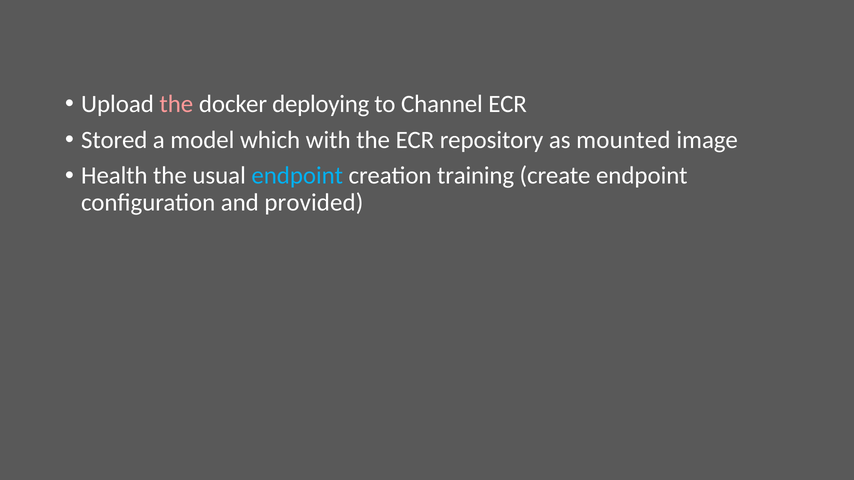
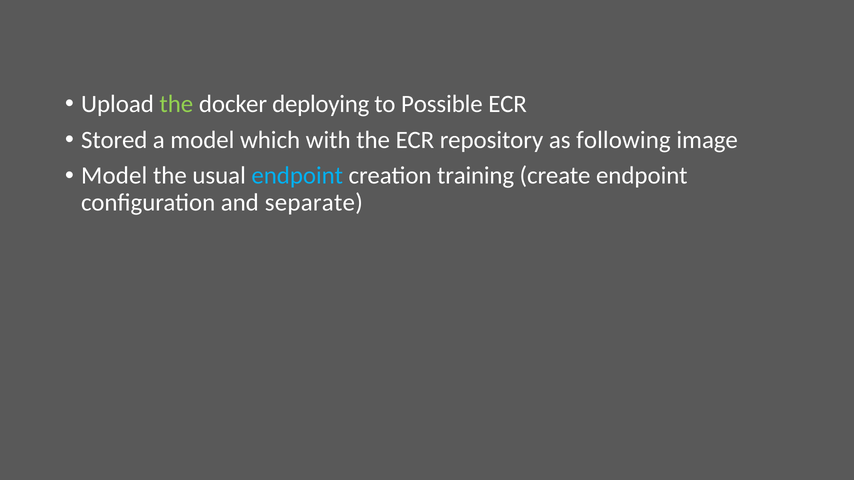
the at (176, 104) colour: pink -> light green
Channel: Channel -> Possible
mounted: mounted -> following
Health at (114, 176): Health -> Model
provided: provided -> separate
